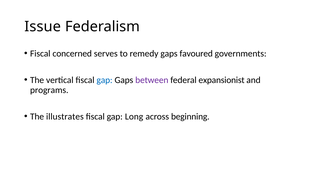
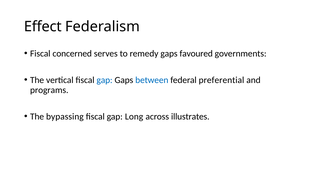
Issue: Issue -> Effect
between colour: purple -> blue
expansionist: expansionist -> preferential
illustrates: illustrates -> bypassing
beginning: beginning -> illustrates
